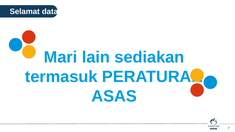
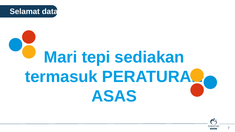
lain: lain -> tepi
